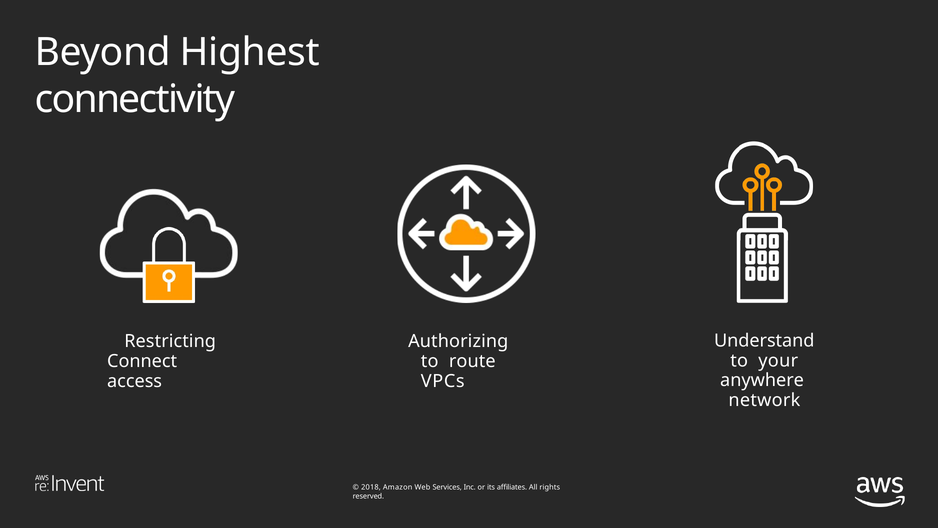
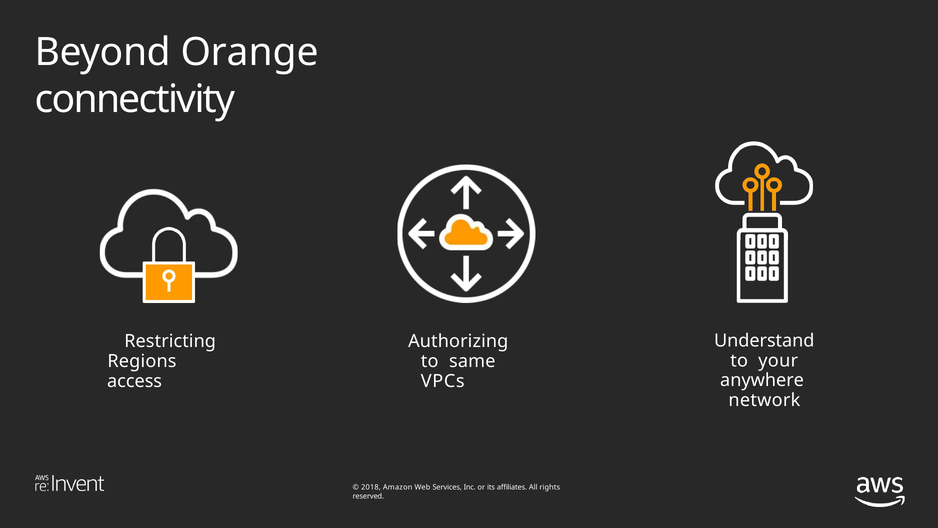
Highest: Highest -> Orange
Connect: Connect -> Regions
route: route -> same
